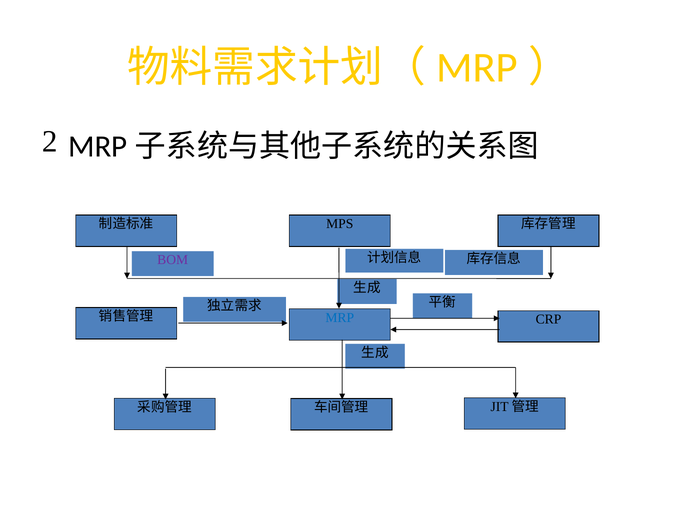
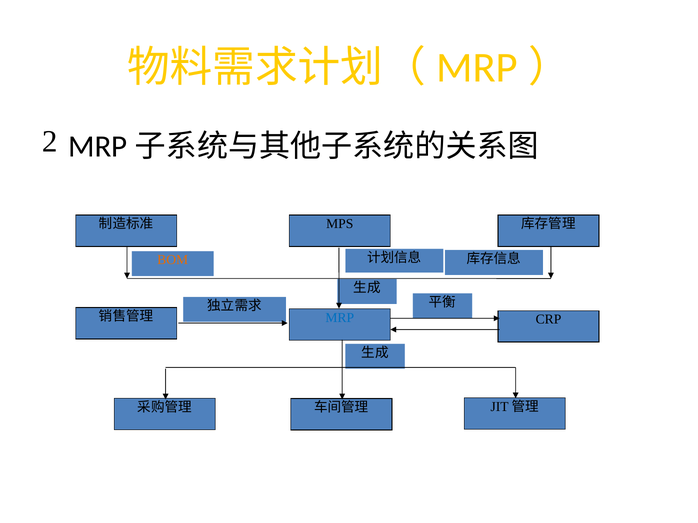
BOM colour: purple -> orange
